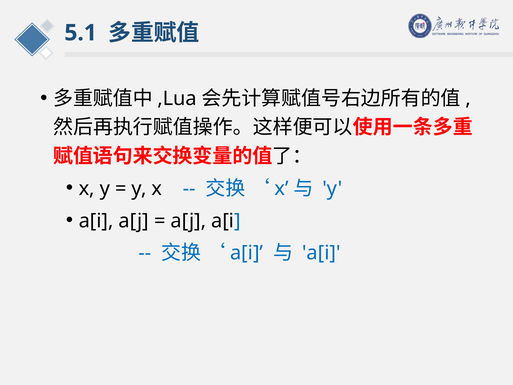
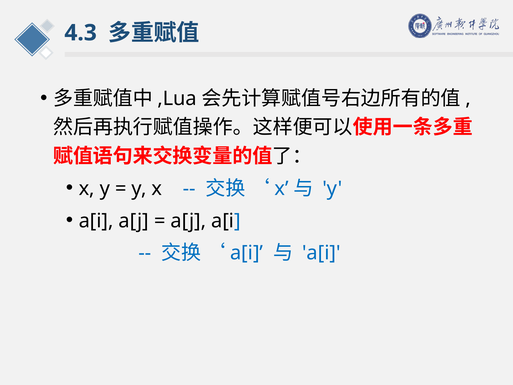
5.1: 5.1 -> 4.3
